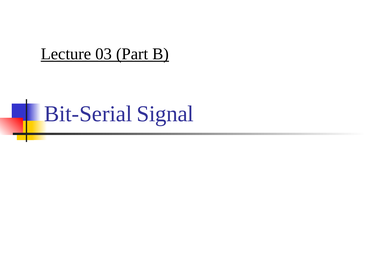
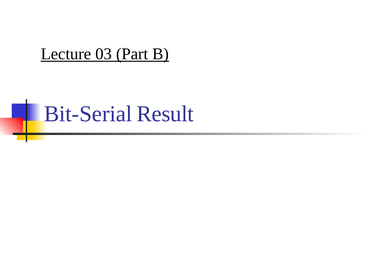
Signal: Signal -> Result
